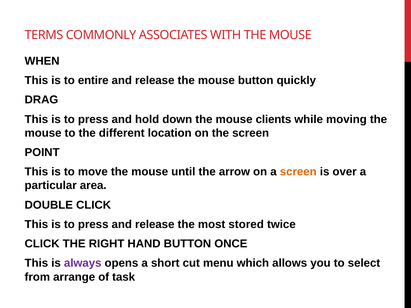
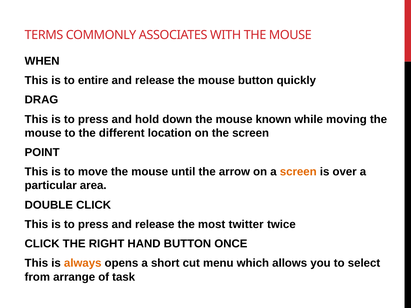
clients: clients -> known
stored: stored -> twitter
always colour: purple -> orange
